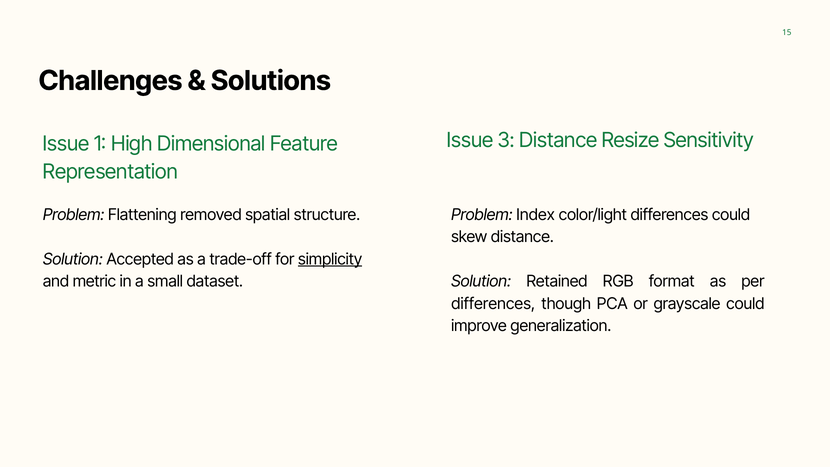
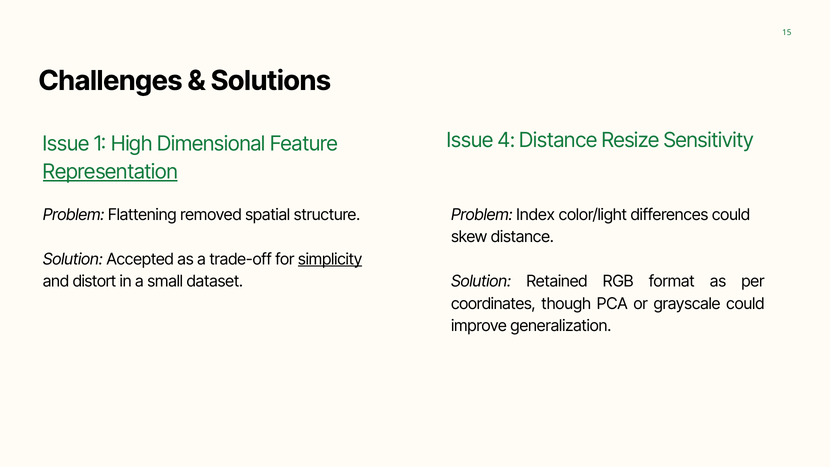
3: 3 -> 4
Representation underline: none -> present
metric: metric -> distort
differences at (493, 304): differences -> coordinates
